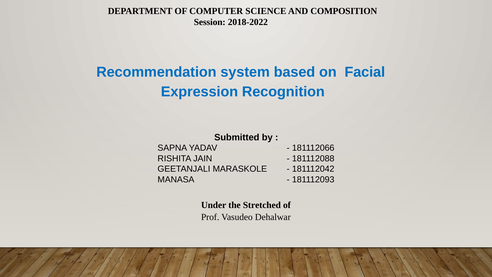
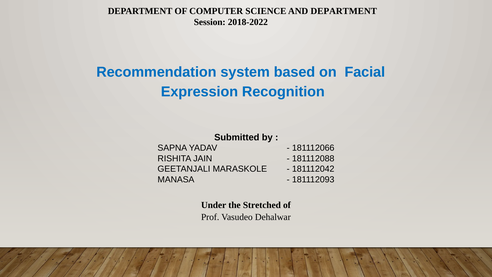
AND COMPOSITION: COMPOSITION -> DEPARTMENT
